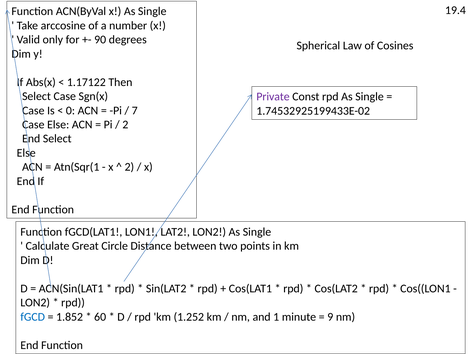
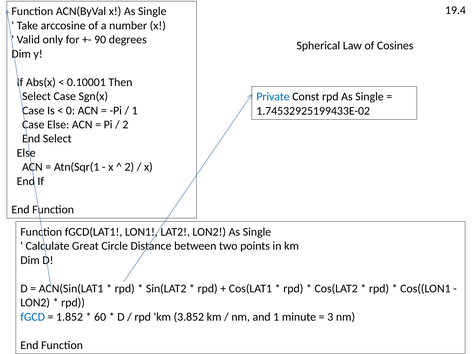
1.17122: 1.17122 -> 0.10001
Private colour: purple -> blue
7 at (135, 110): 7 -> 1
1.252: 1.252 -> 3.852
9: 9 -> 3
